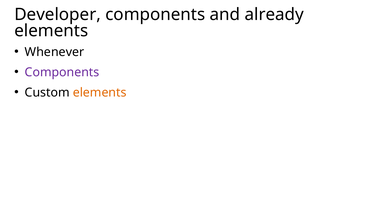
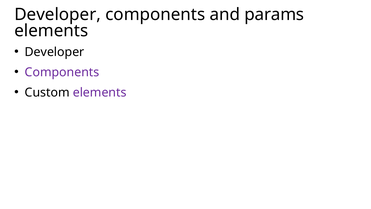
already: already -> params
Whenever at (54, 52): Whenever -> Developer
elements at (100, 92) colour: orange -> purple
